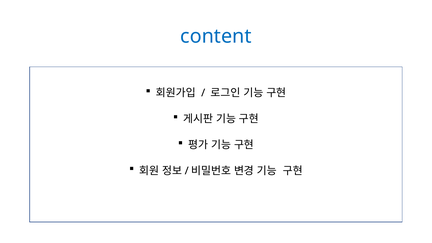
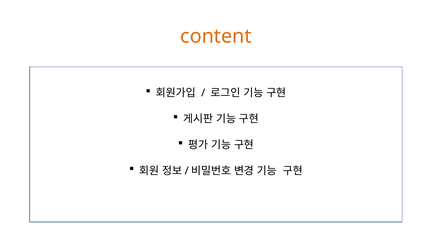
content colour: blue -> orange
